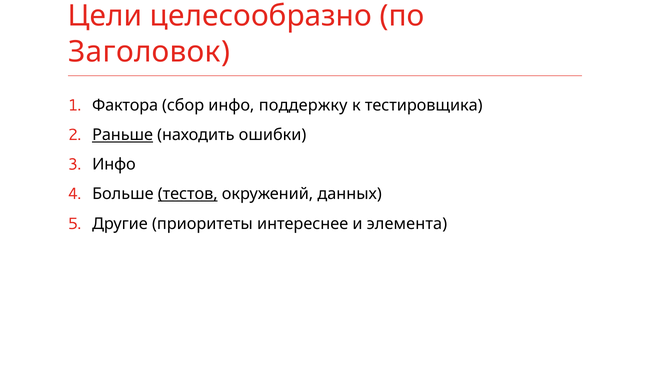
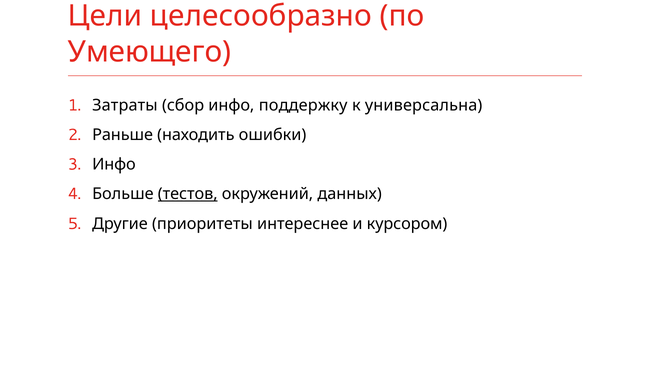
Заголовок: Заголовок -> Умеющего
Фактора: Фактора -> Затраты
тестировщика: тестировщика -> универсальна
Раньше underline: present -> none
элемента: элемента -> курсором
